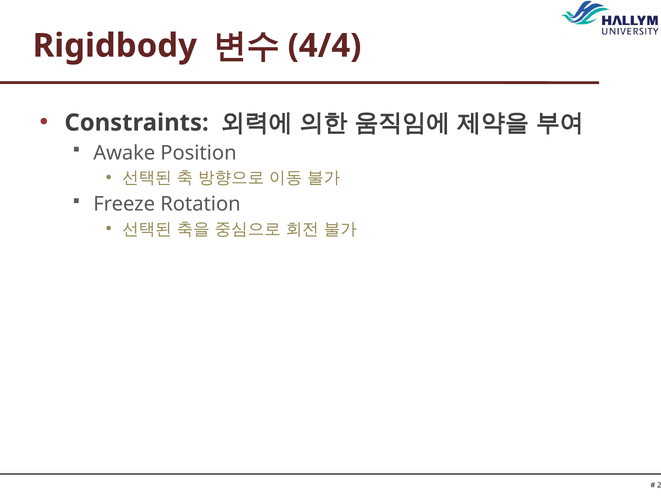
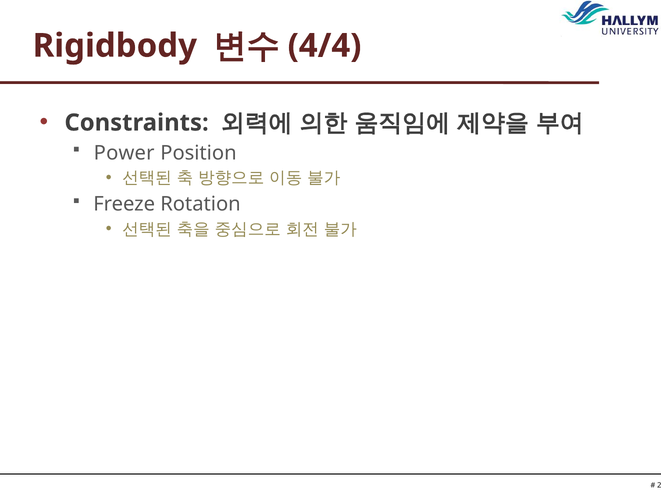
Awake: Awake -> Power
